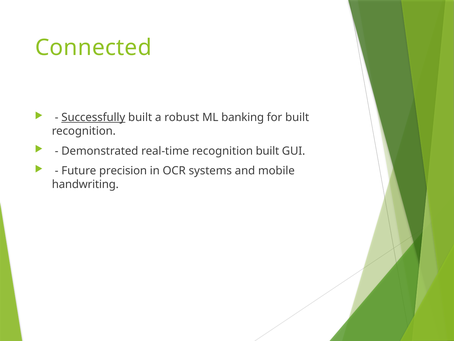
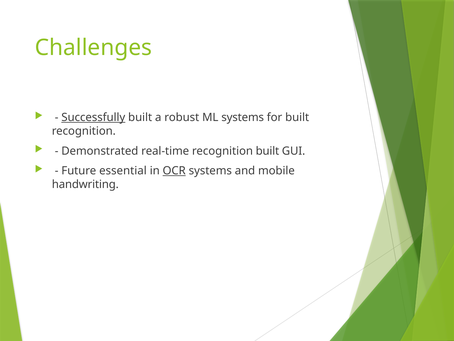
Connected: Connected -> Challenges
ML banking: banking -> systems
precision: precision -> essential
OCR underline: none -> present
